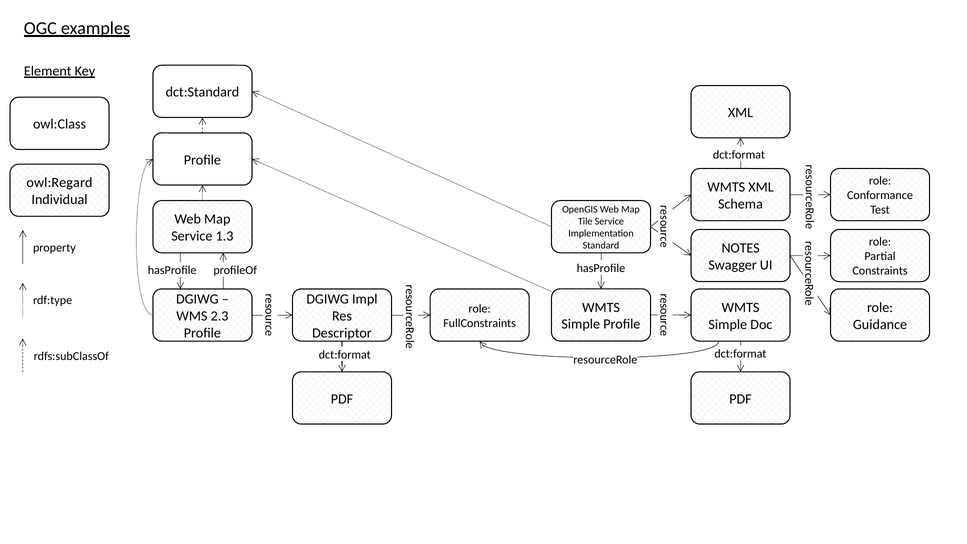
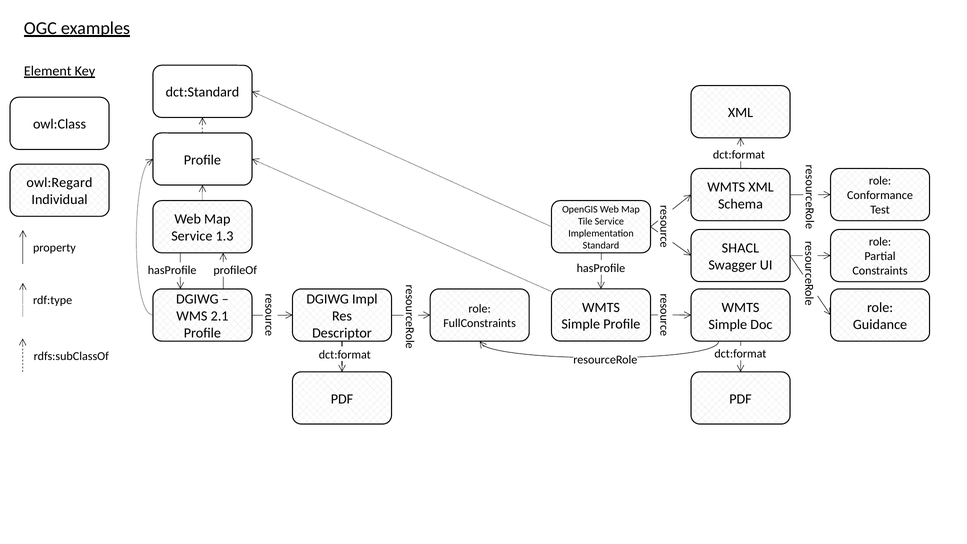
NOTES: NOTES -> SHACL
2.3: 2.3 -> 2.1
